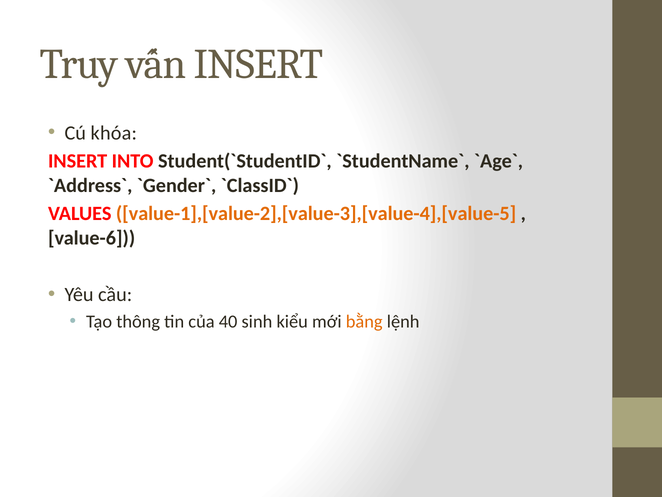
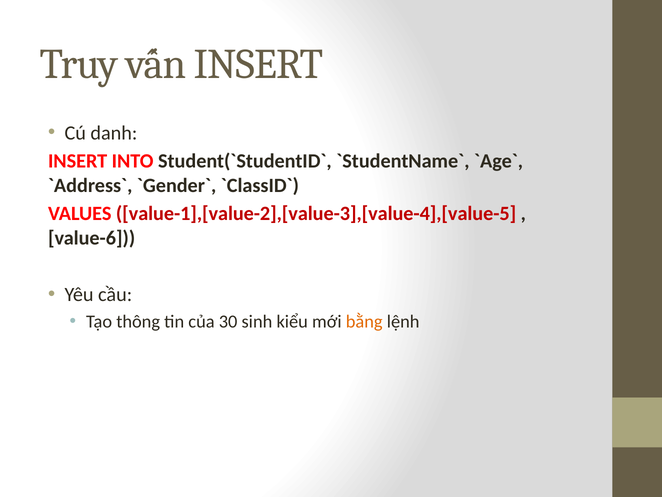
khóa: khóa -> danh
value-1],[value-2],[value-3],[value-4],[value-5 colour: orange -> red
40: 40 -> 30
